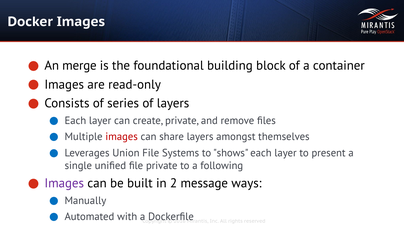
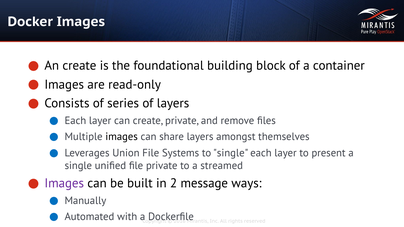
An merge: merge -> create
images at (122, 137) colour: red -> black
to shows: shows -> single
following: following -> streamed
